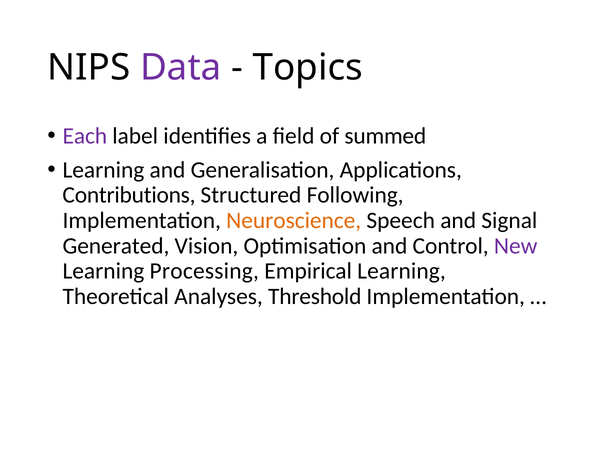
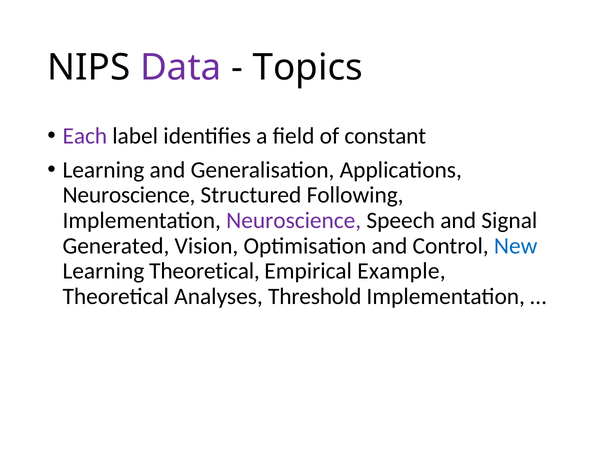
summed: summed -> constant
Contributions at (129, 195): Contributions -> Neuroscience
Neuroscience at (294, 220) colour: orange -> purple
New colour: purple -> blue
Learning Processing: Processing -> Theoretical
Empirical Learning: Learning -> Example
